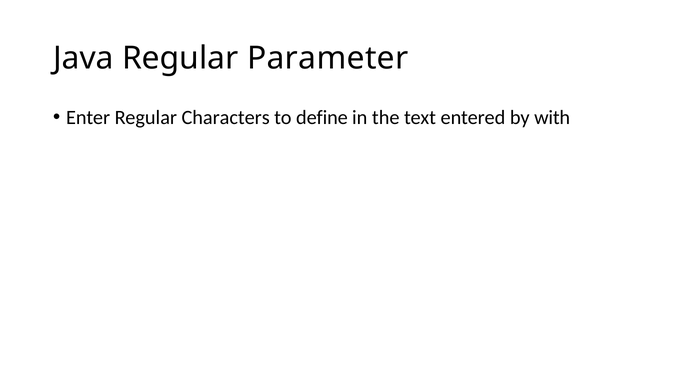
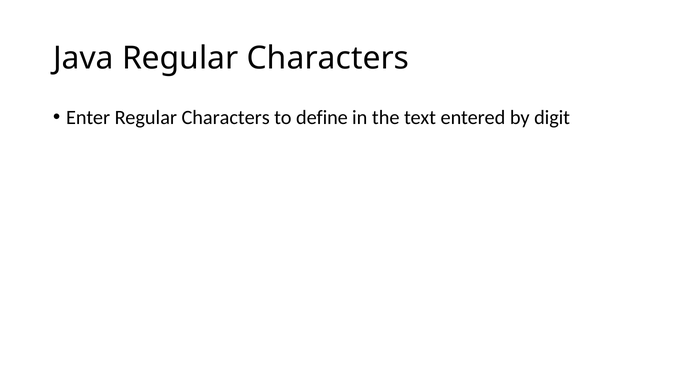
Java Regular Parameter: Parameter -> Characters
with: with -> digit
